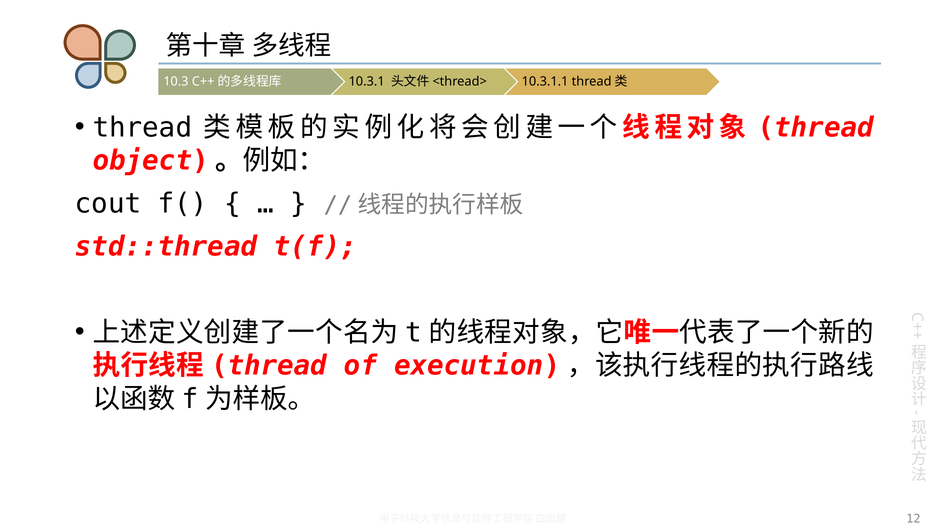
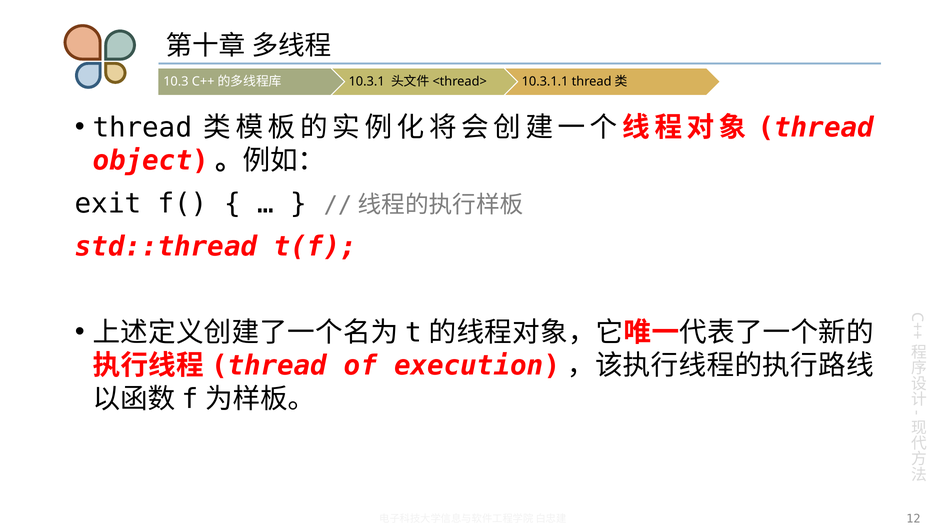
cout: cout -> exit
